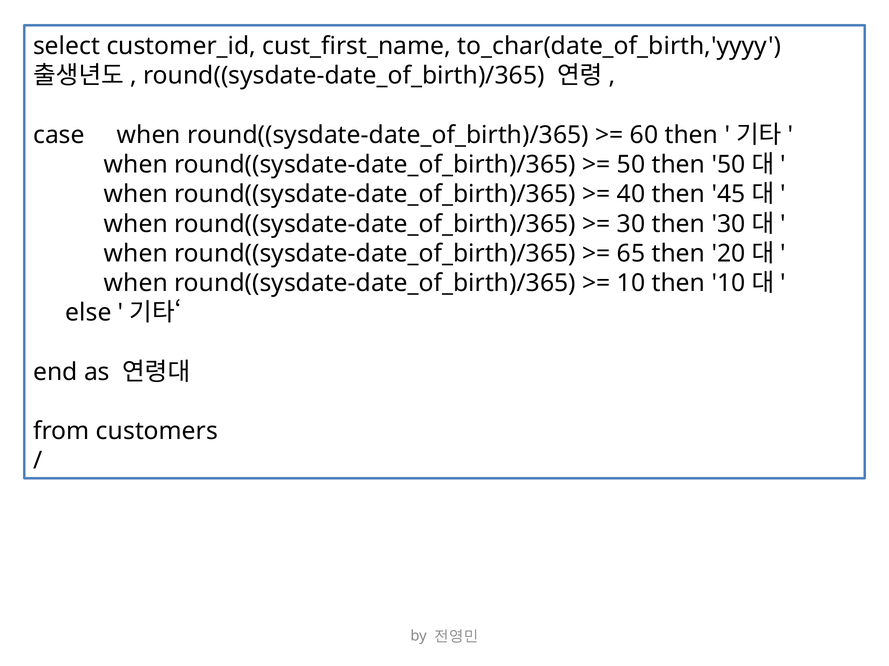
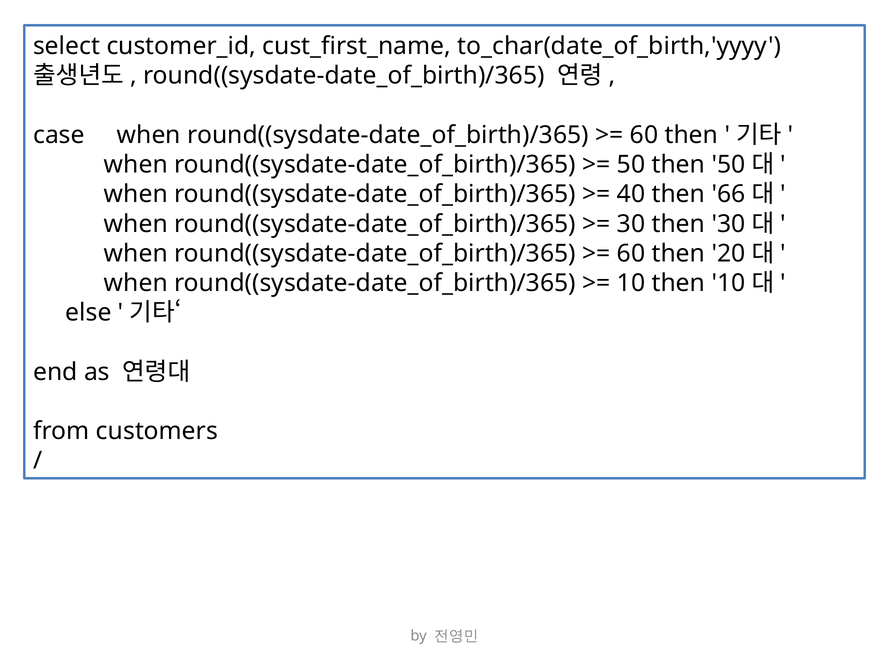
45: 45 -> 66
65 at (631, 254): 65 -> 60
